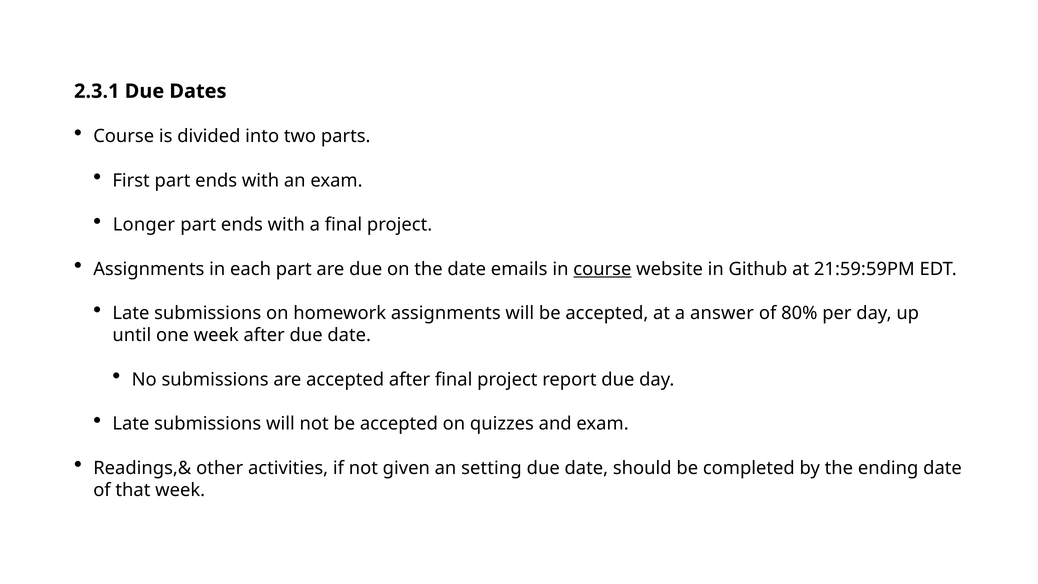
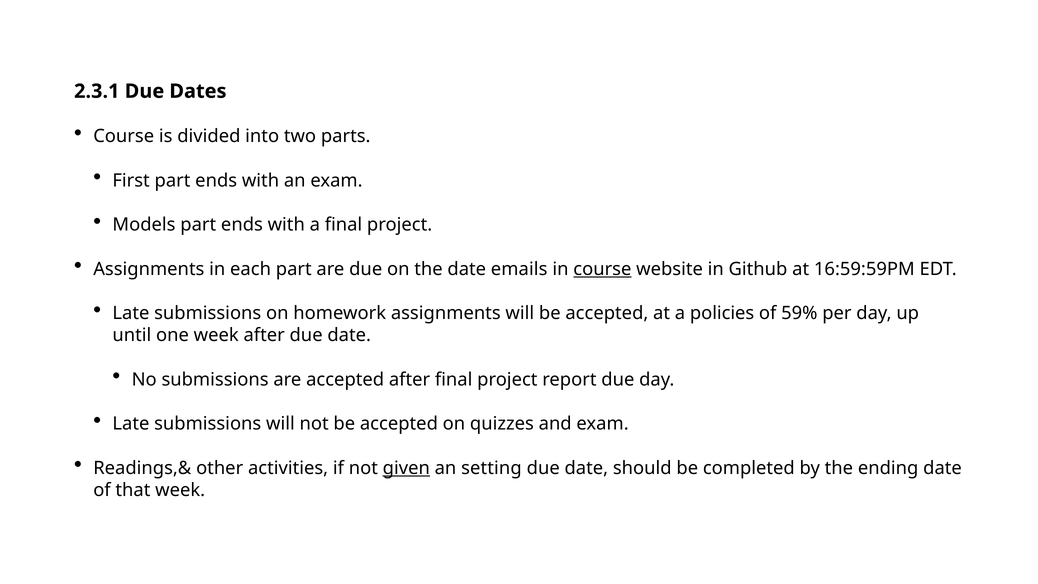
Longer: Longer -> Models
21:59:59PM: 21:59:59PM -> 16:59:59PM
answer: answer -> policies
80%: 80% -> 59%
given underline: none -> present
